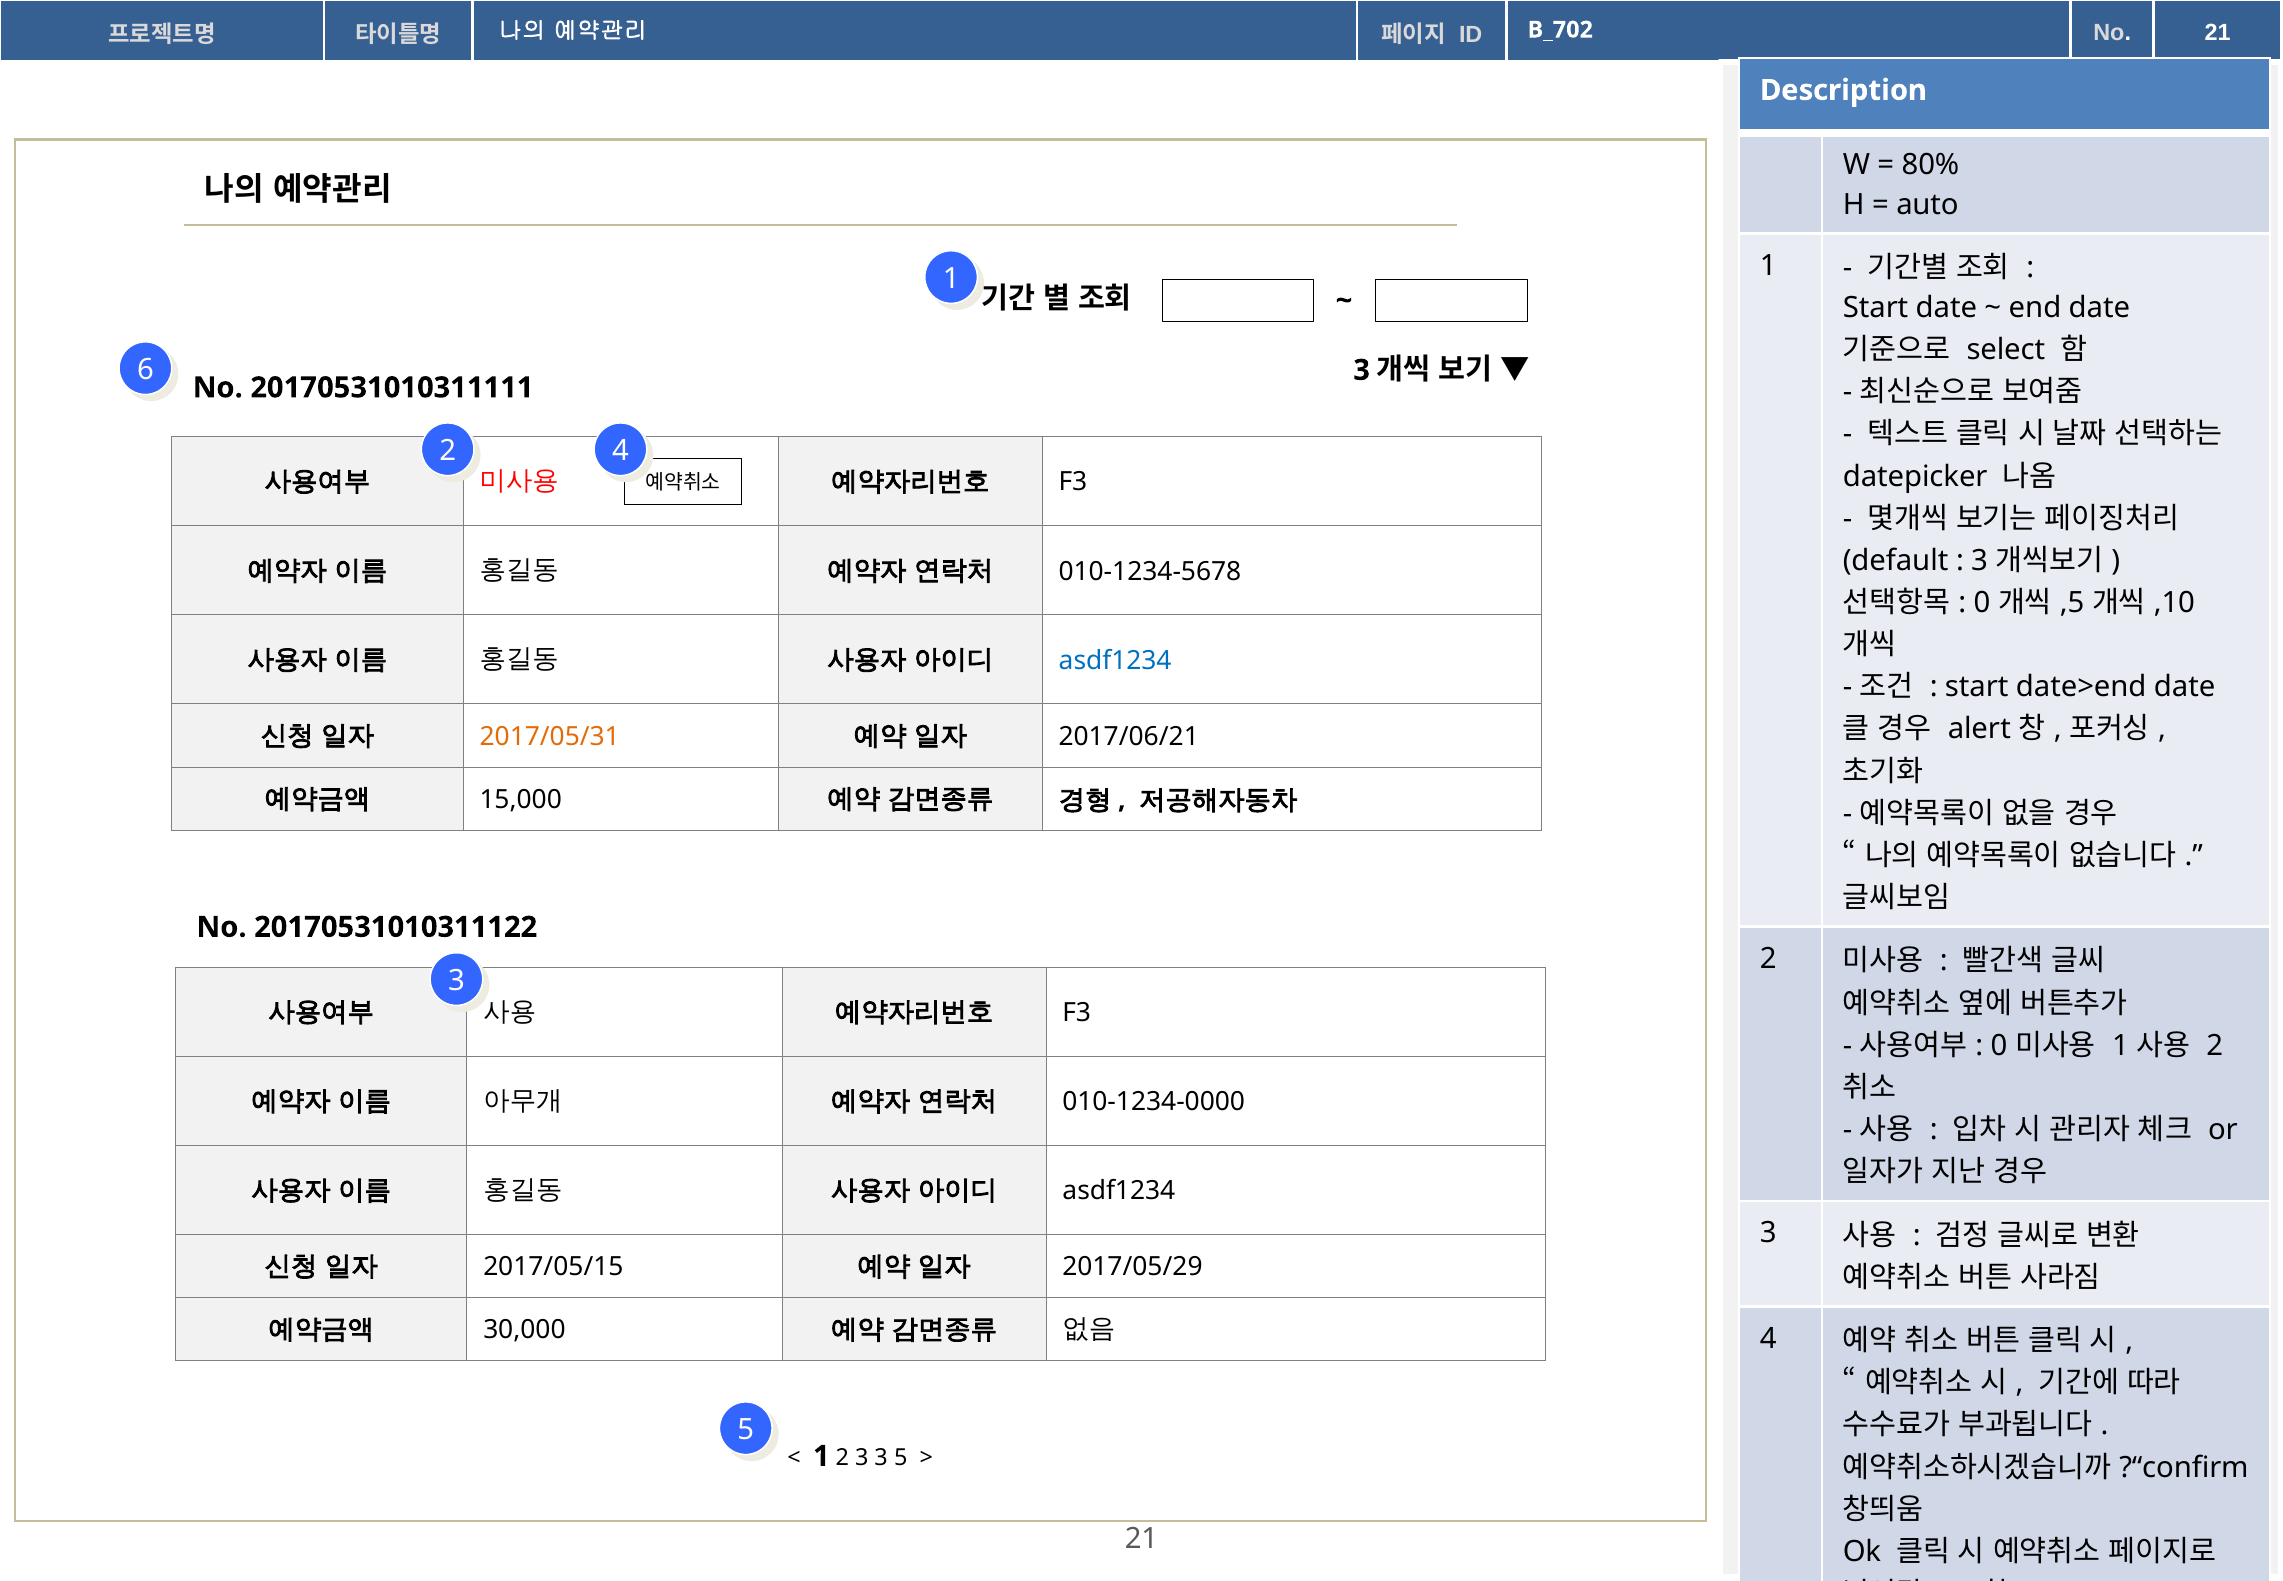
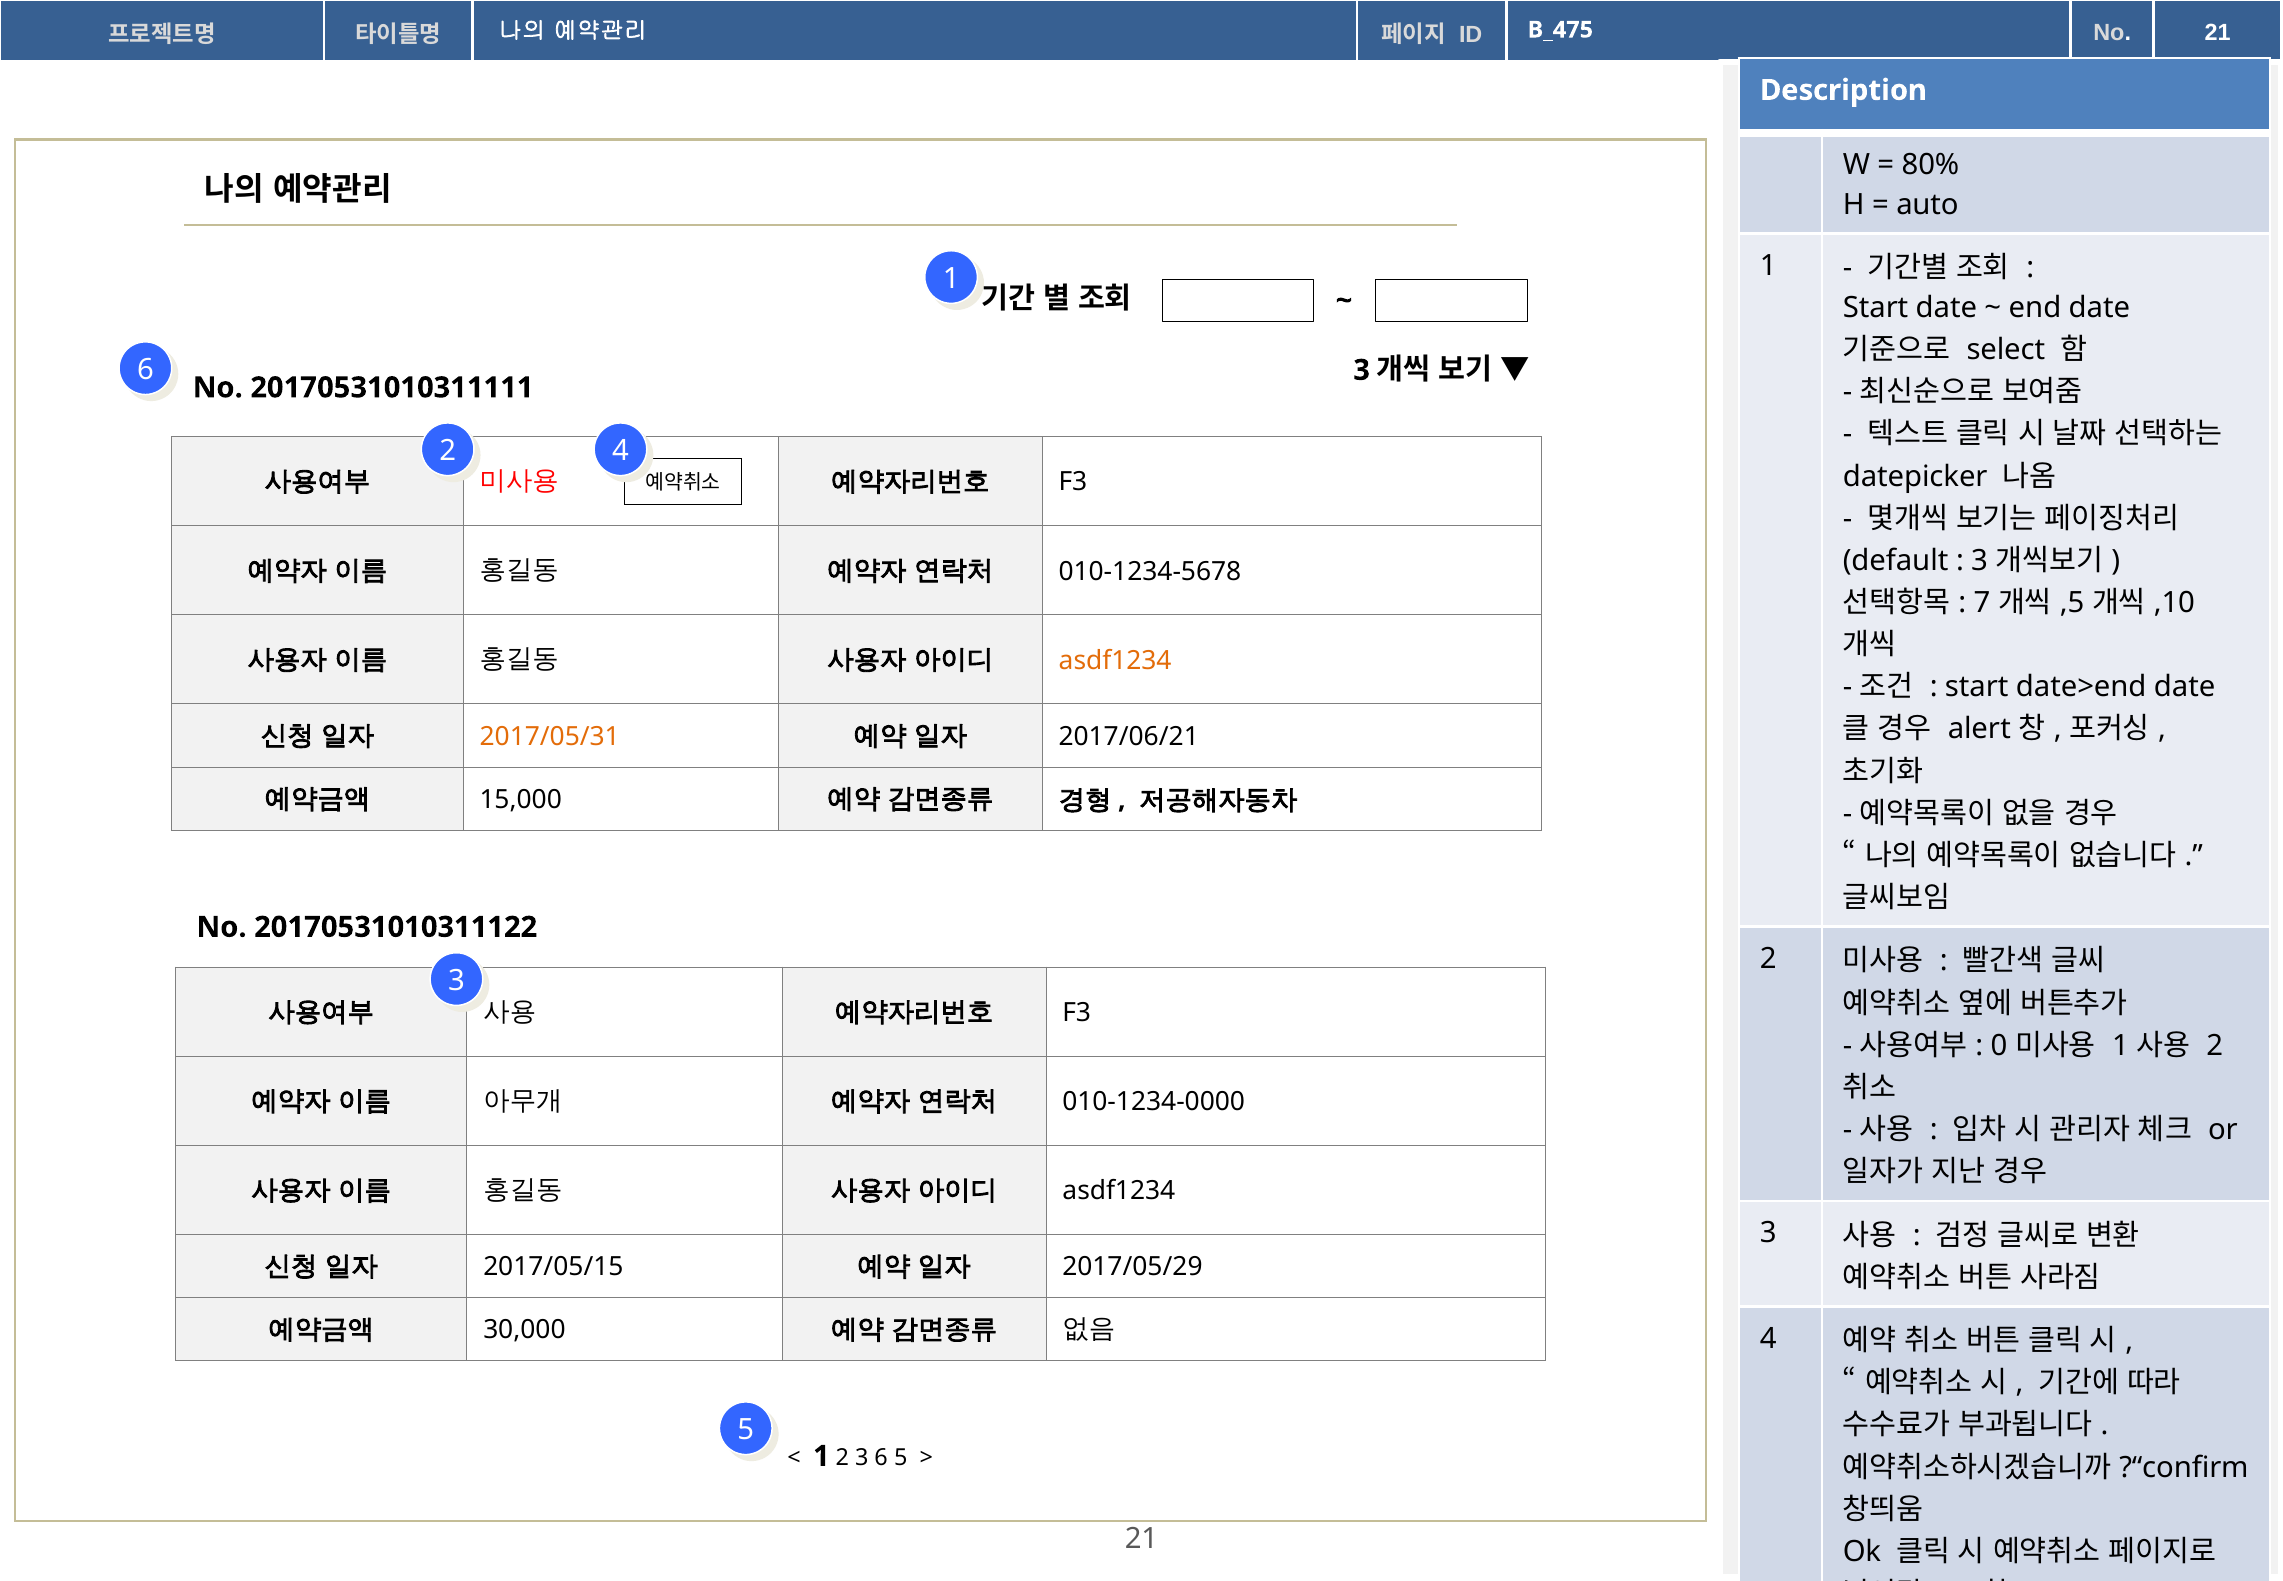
B_702: B_702 -> B_475
0 at (1982, 603): 0 -> 7
asdf1234 at (1115, 660) colour: blue -> orange
1 2 3 3: 3 -> 6
